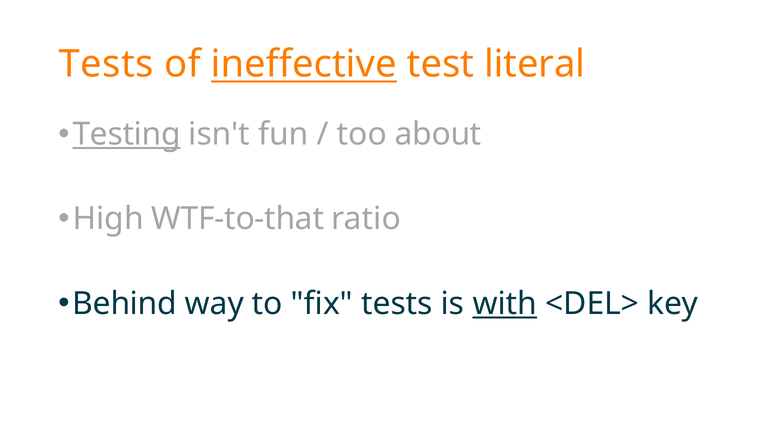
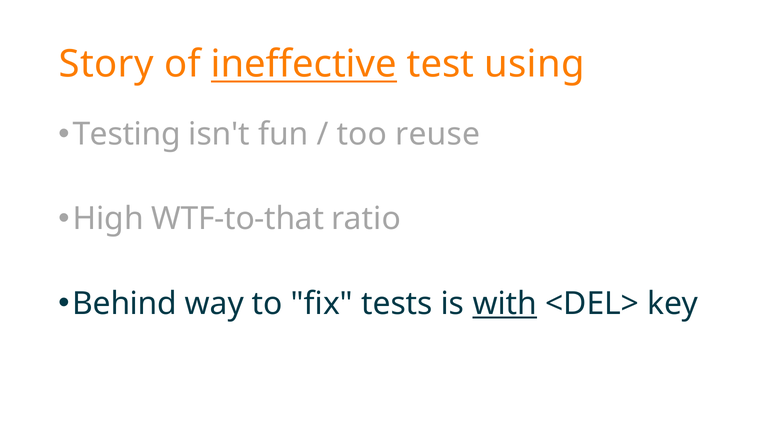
Tests at (106, 64): Tests -> Story
literal: literal -> using
Testing underline: present -> none
about: about -> reuse
